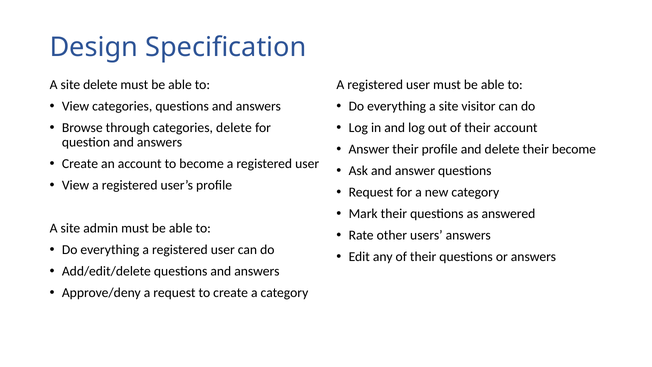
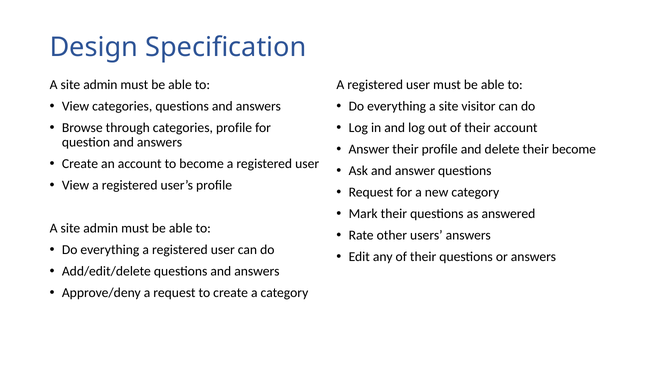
delete at (100, 85): delete -> admin
categories delete: delete -> profile
